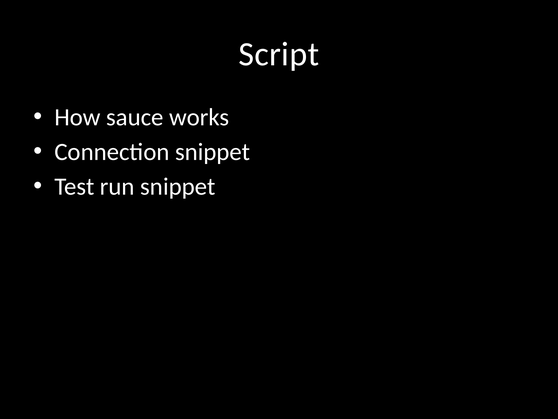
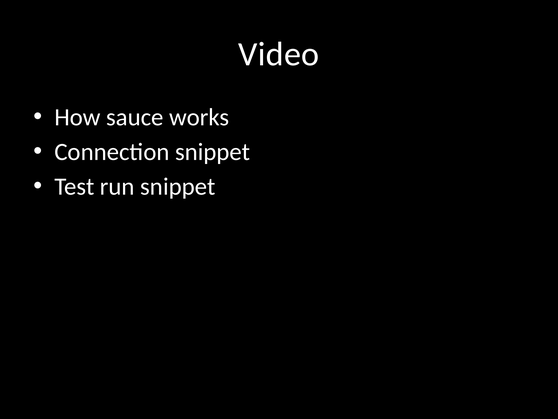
Script: Script -> Video
